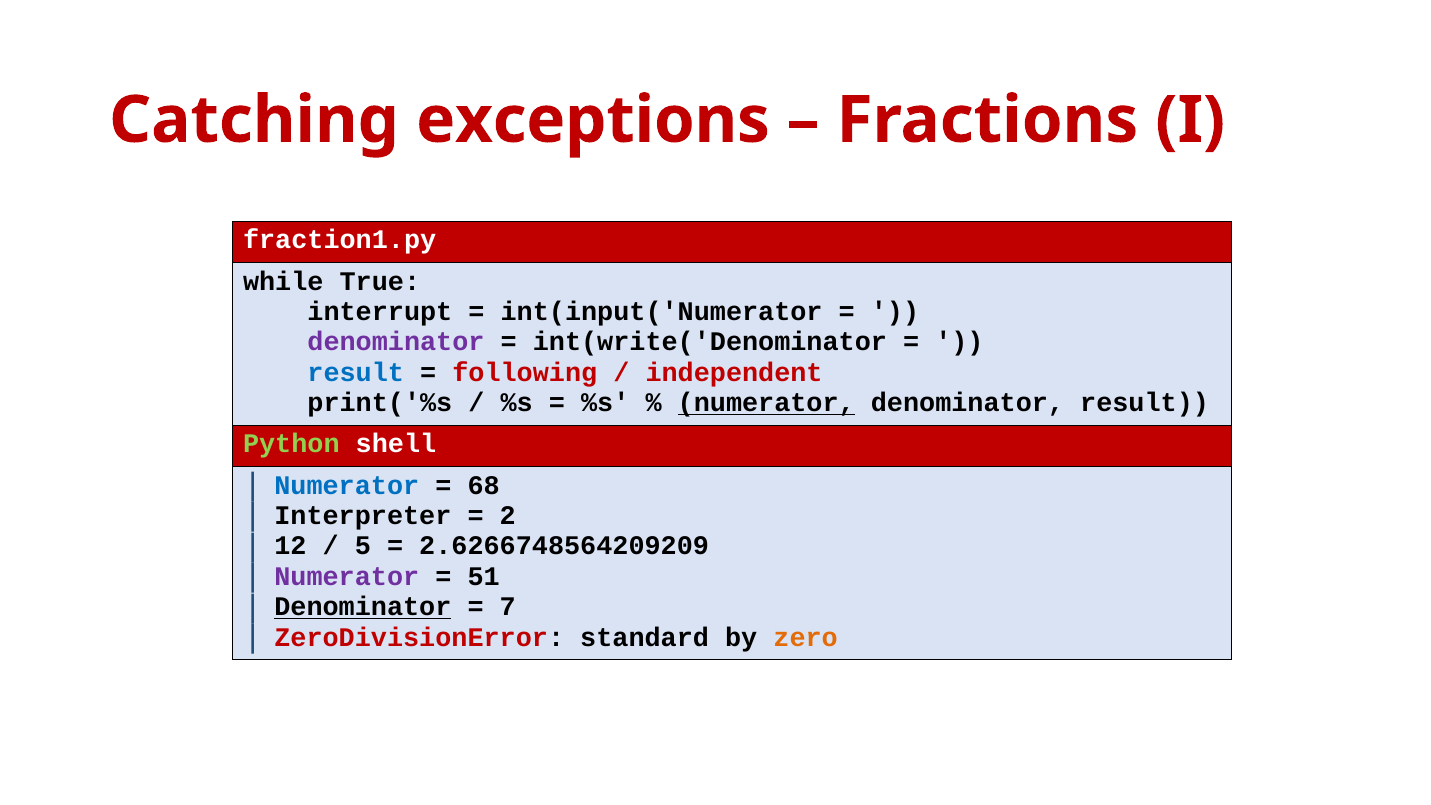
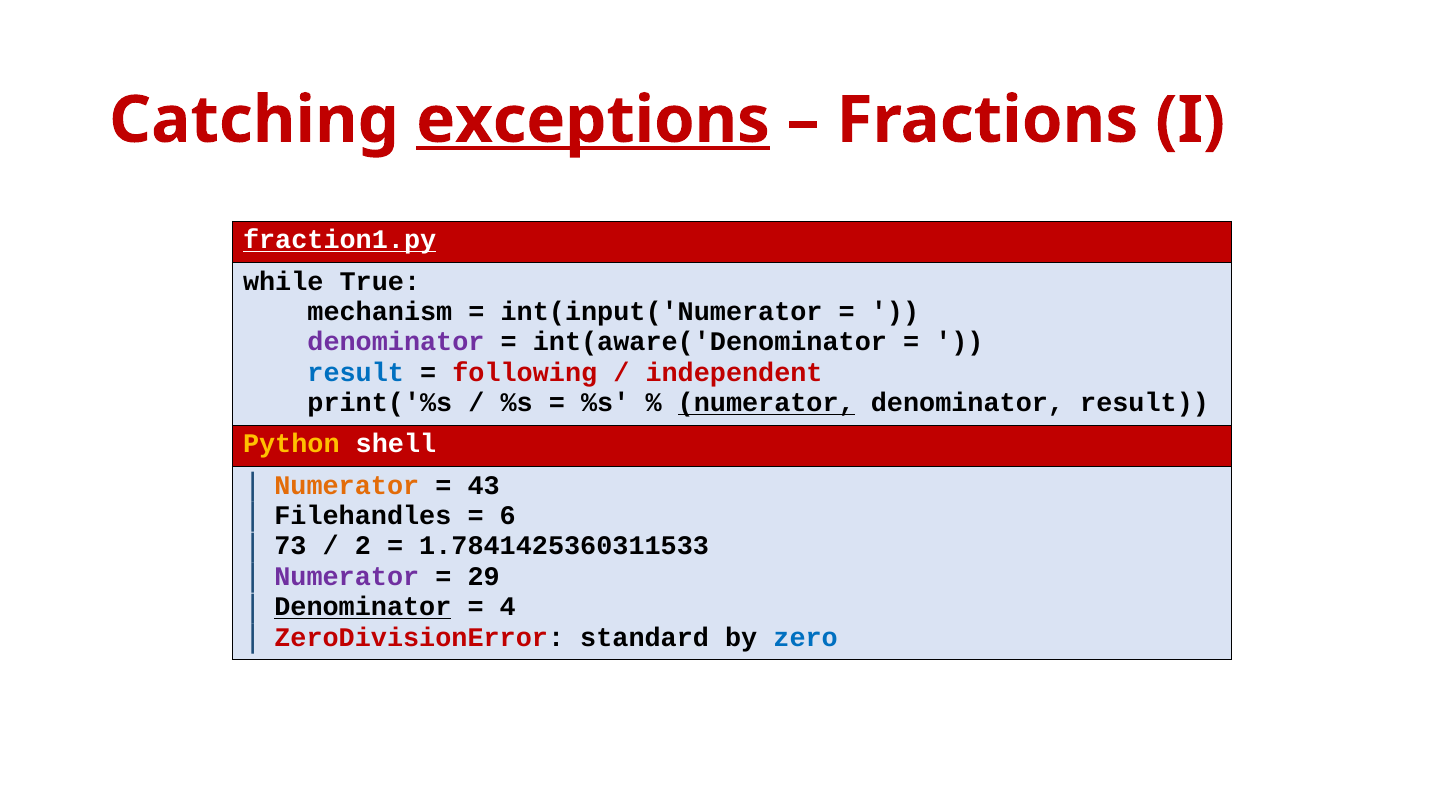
exceptions underline: none -> present
fraction1.py underline: none -> present
interrupt: interrupt -> mechanism
int(write('Denominator: int(write('Denominator -> int(aware('Denominator
Python colour: light green -> yellow
Numerator at (347, 485) colour: blue -> orange
68: 68 -> 43
Interpreter: Interpreter -> Filehandles
2: 2 -> 6
12: 12 -> 73
5: 5 -> 2
2.6266748564209209: 2.6266748564209209 -> 1.7841425360311533
51: 51 -> 29
7: 7 -> 4
zero colour: orange -> blue
